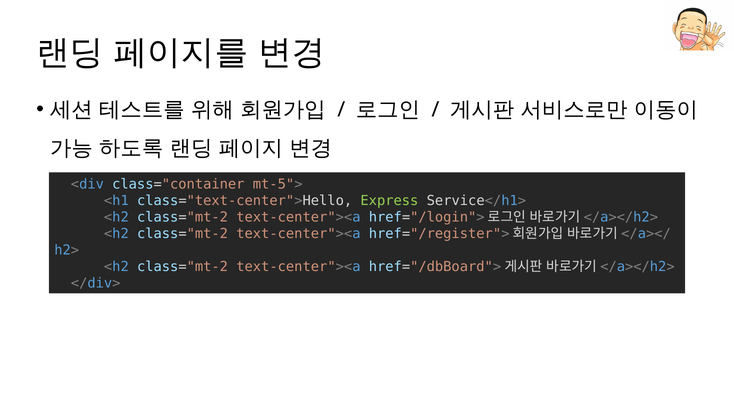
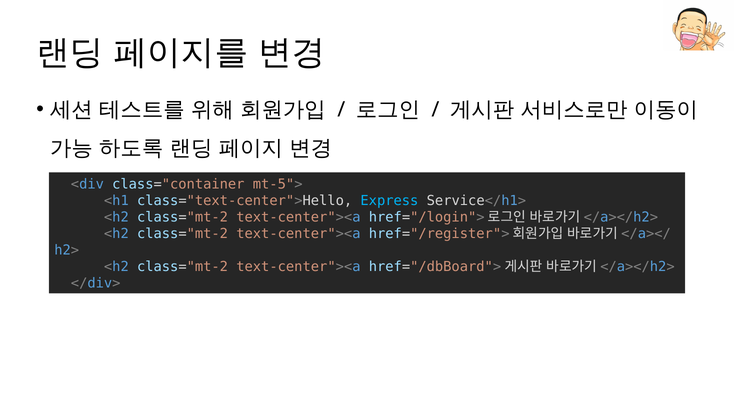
Express colour: light green -> light blue
